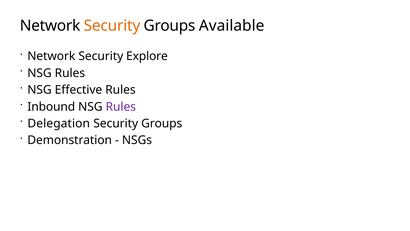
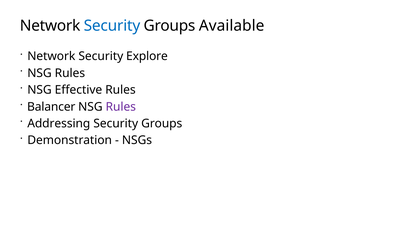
Security at (112, 26) colour: orange -> blue
Inbound: Inbound -> Balancer
Delegation: Delegation -> Addressing
